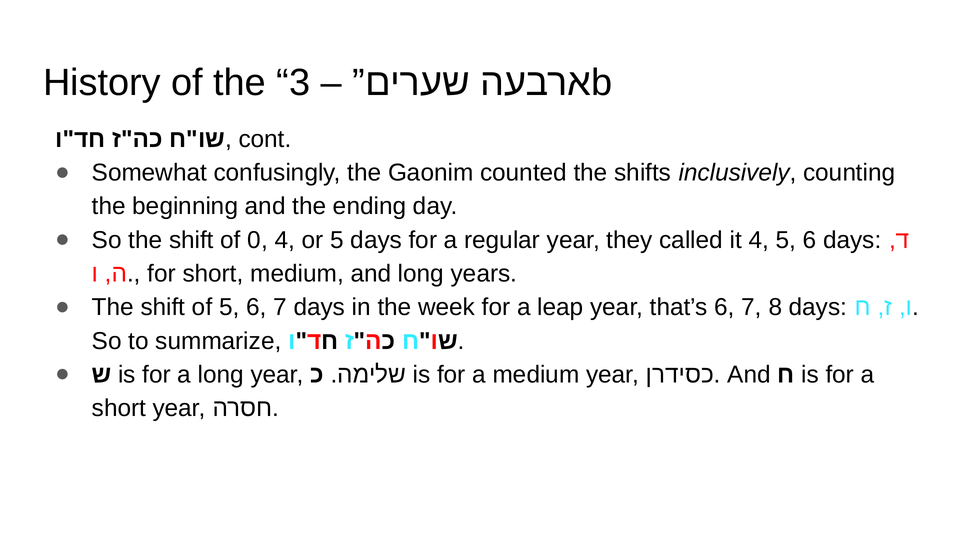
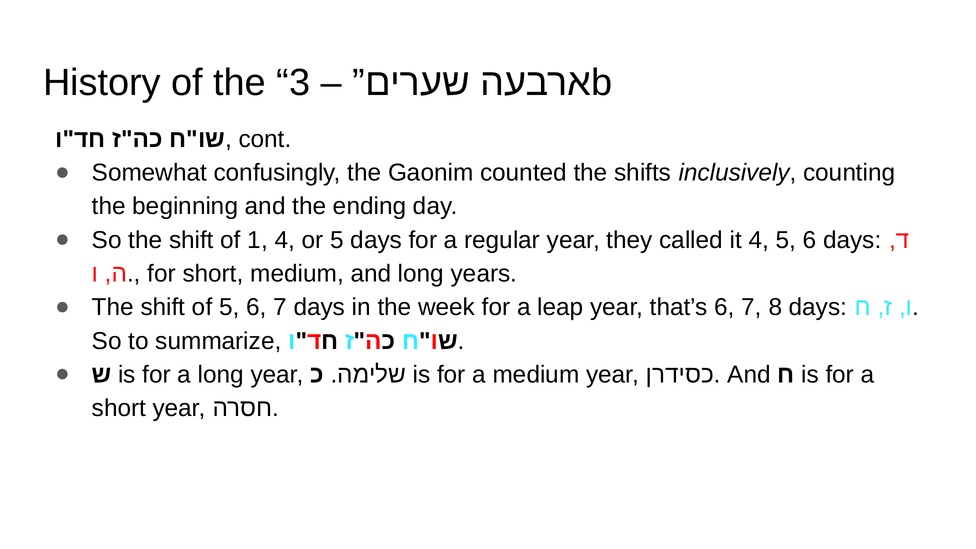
0: 0 -> 1
